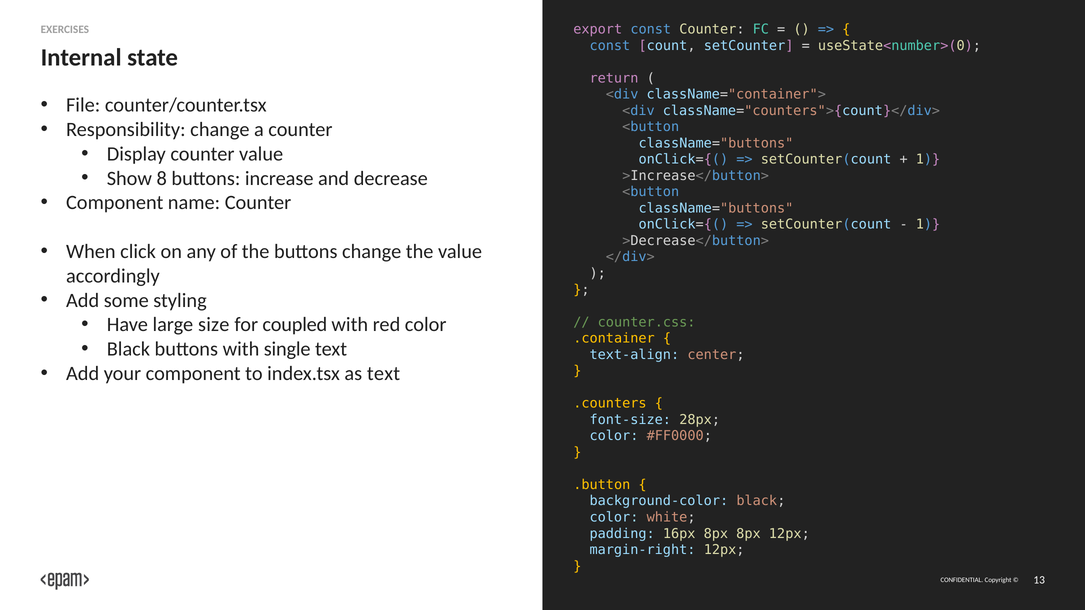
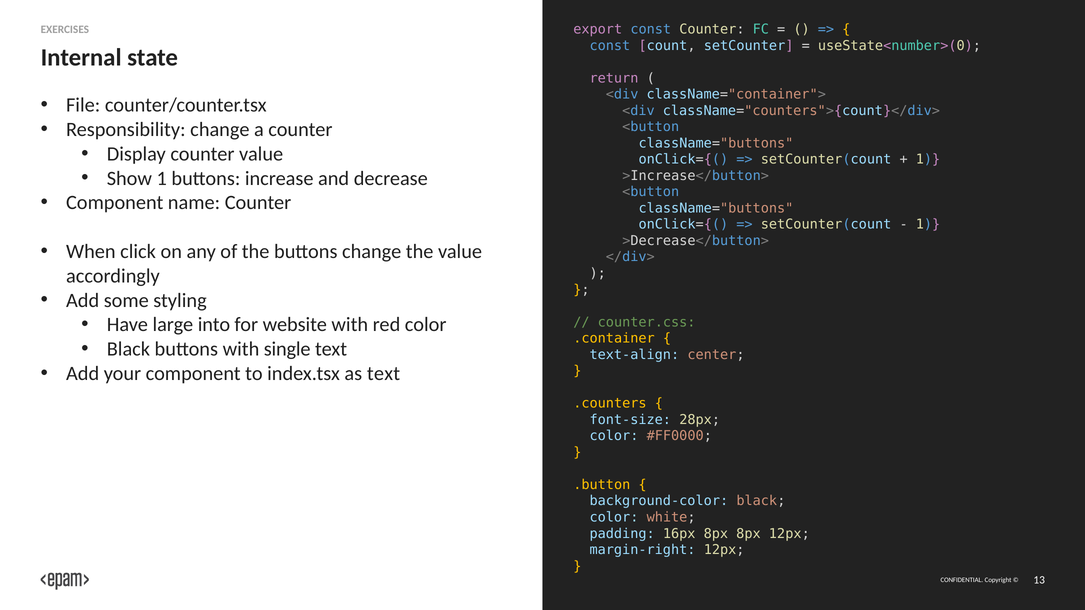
Show 8: 8 -> 1
size: size -> into
coupled: coupled -> website
